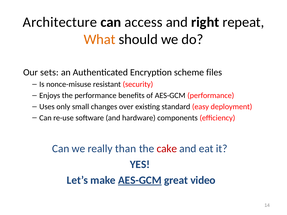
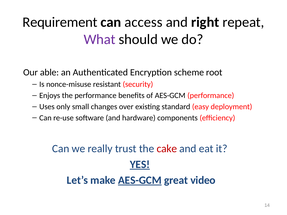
Architecture: Architecture -> Requirement
What colour: orange -> purple
sets: sets -> able
files: files -> root
than: than -> trust
YES underline: none -> present
